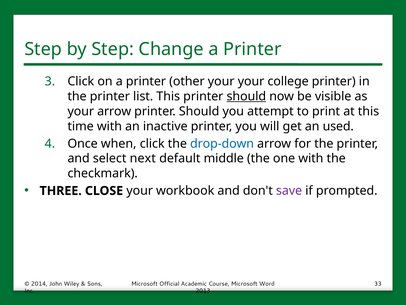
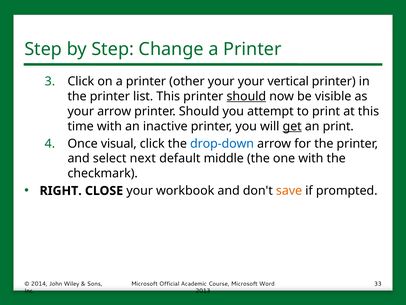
college: college -> vertical
get underline: none -> present
an used: used -> print
when: when -> visual
THREE: THREE -> RIGHT
save colour: purple -> orange
